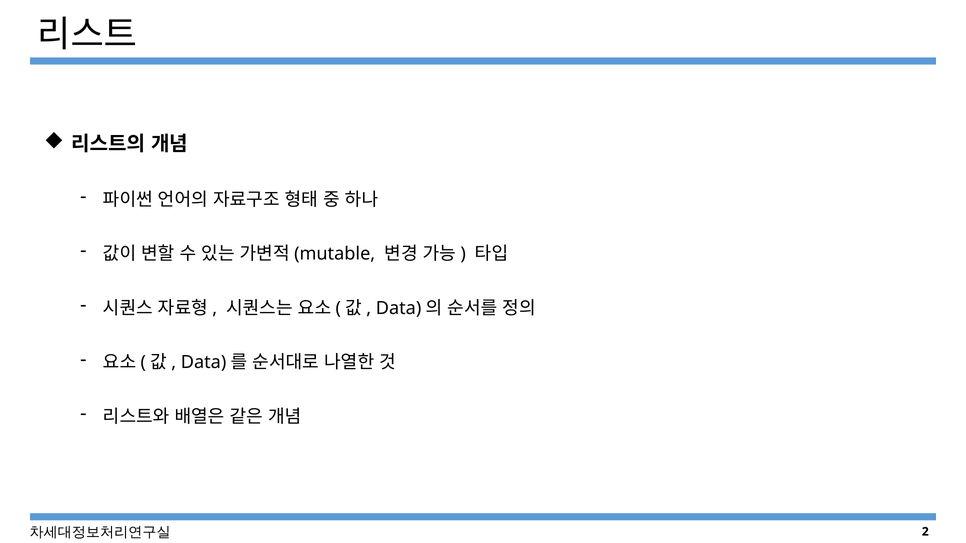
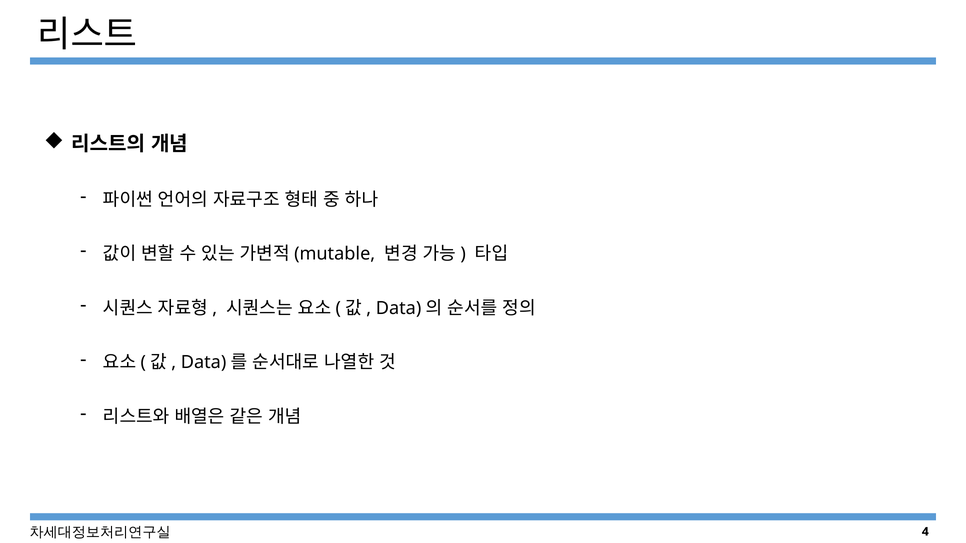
2: 2 -> 4
